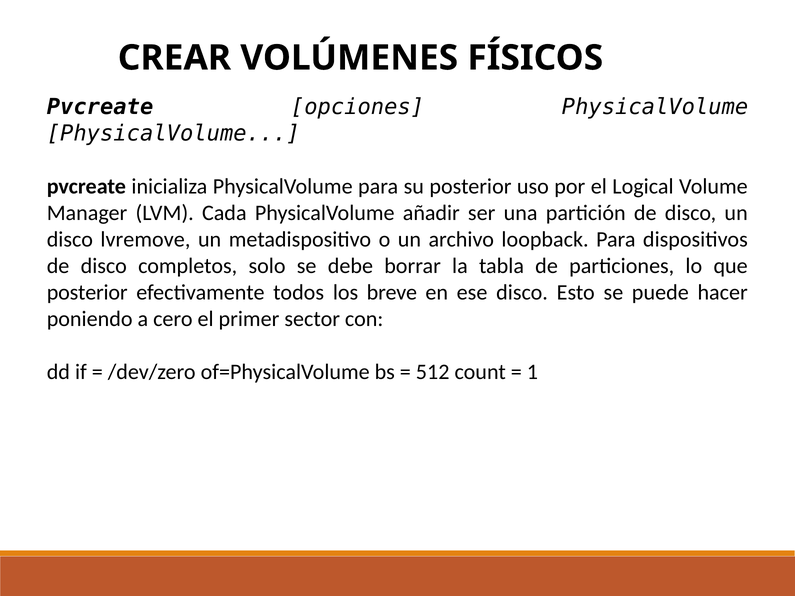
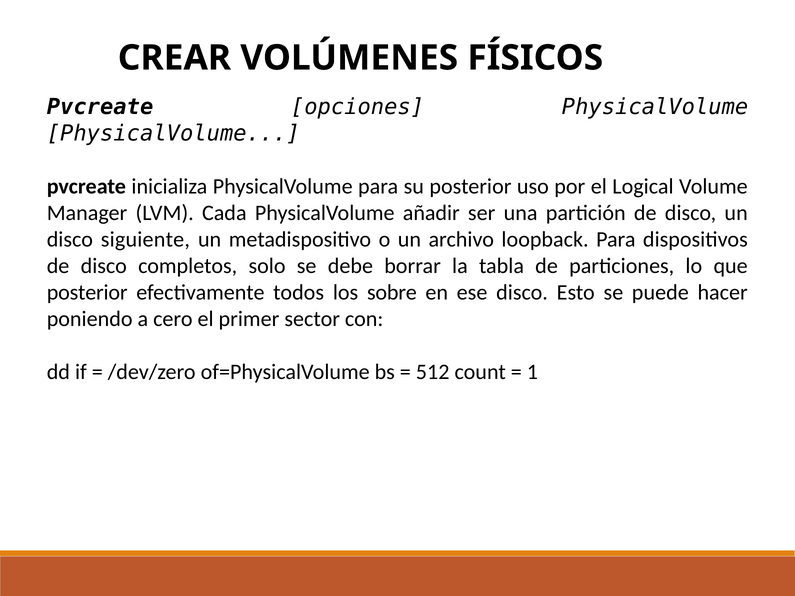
lvremove: lvremove -> siguiente
breve: breve -> sobre
